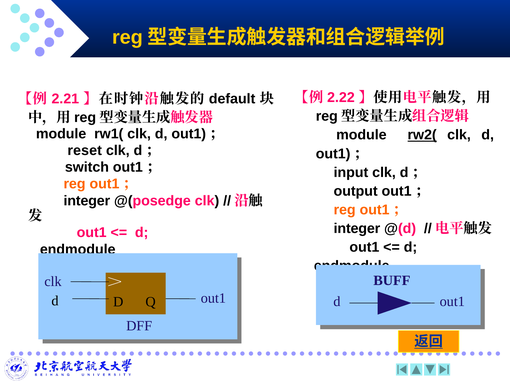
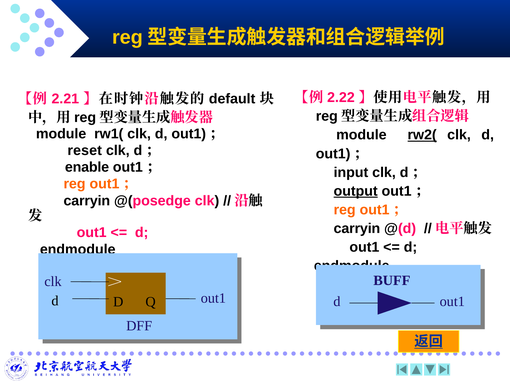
switch: switch -> enable
output underline: none -> present
integer at (87, 201): integer -> carryin
integer at (357, 229): integer -> carryin
